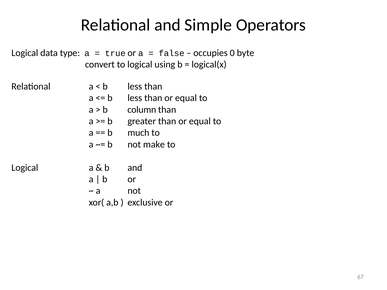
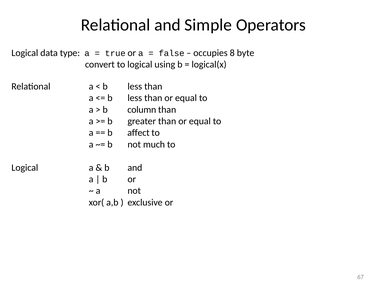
0: 0 -> 8
much: much -> affect
make: make -> much
